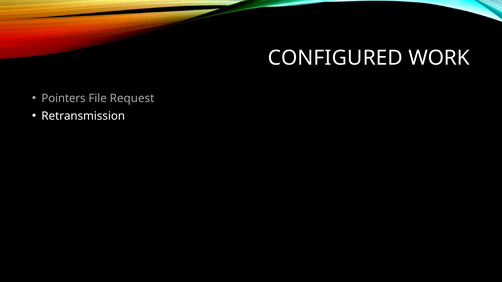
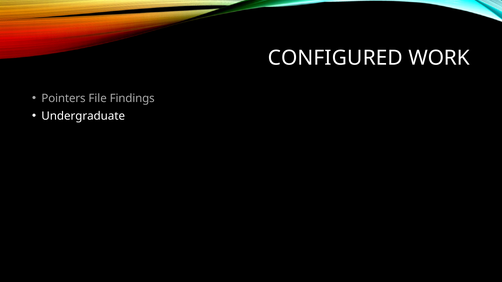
Request: Request -> Findings
Retransmission: Retransmission -> Undergraduate
